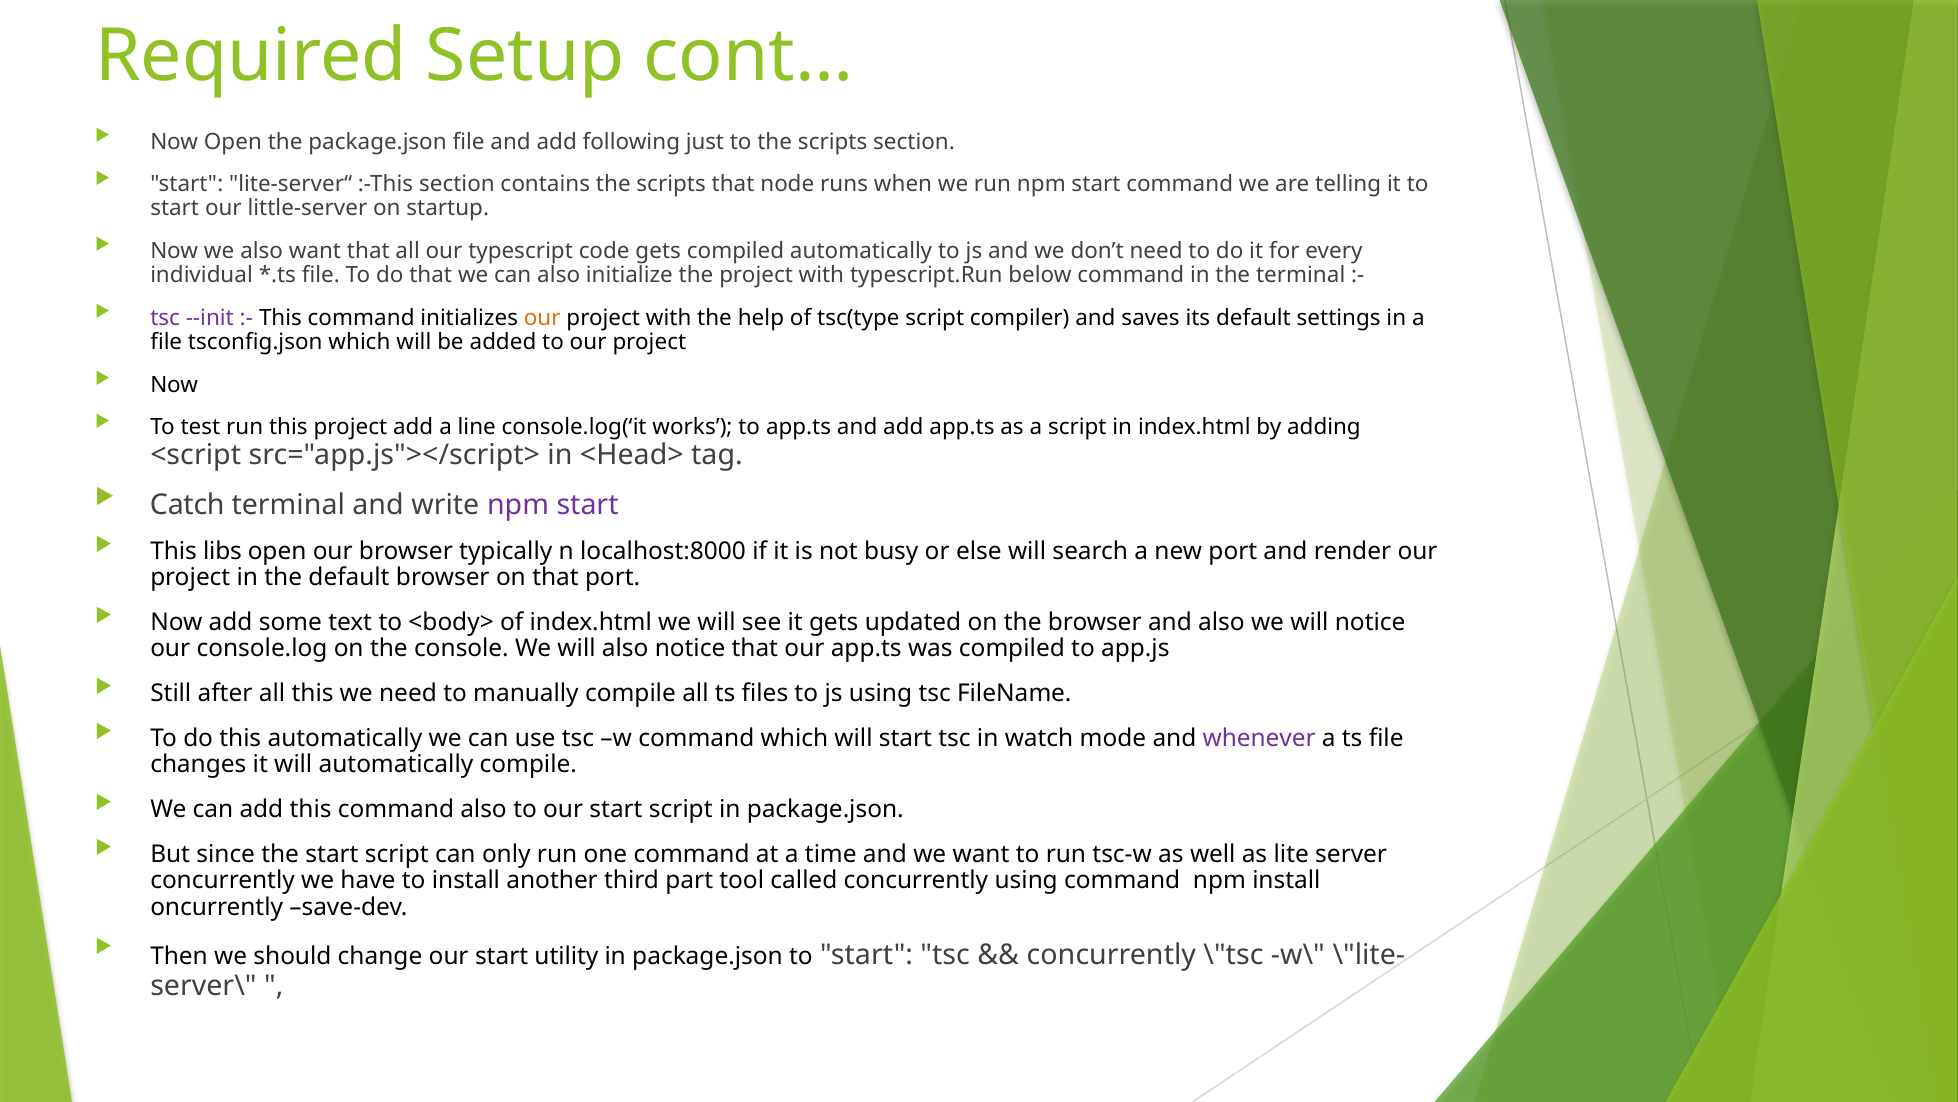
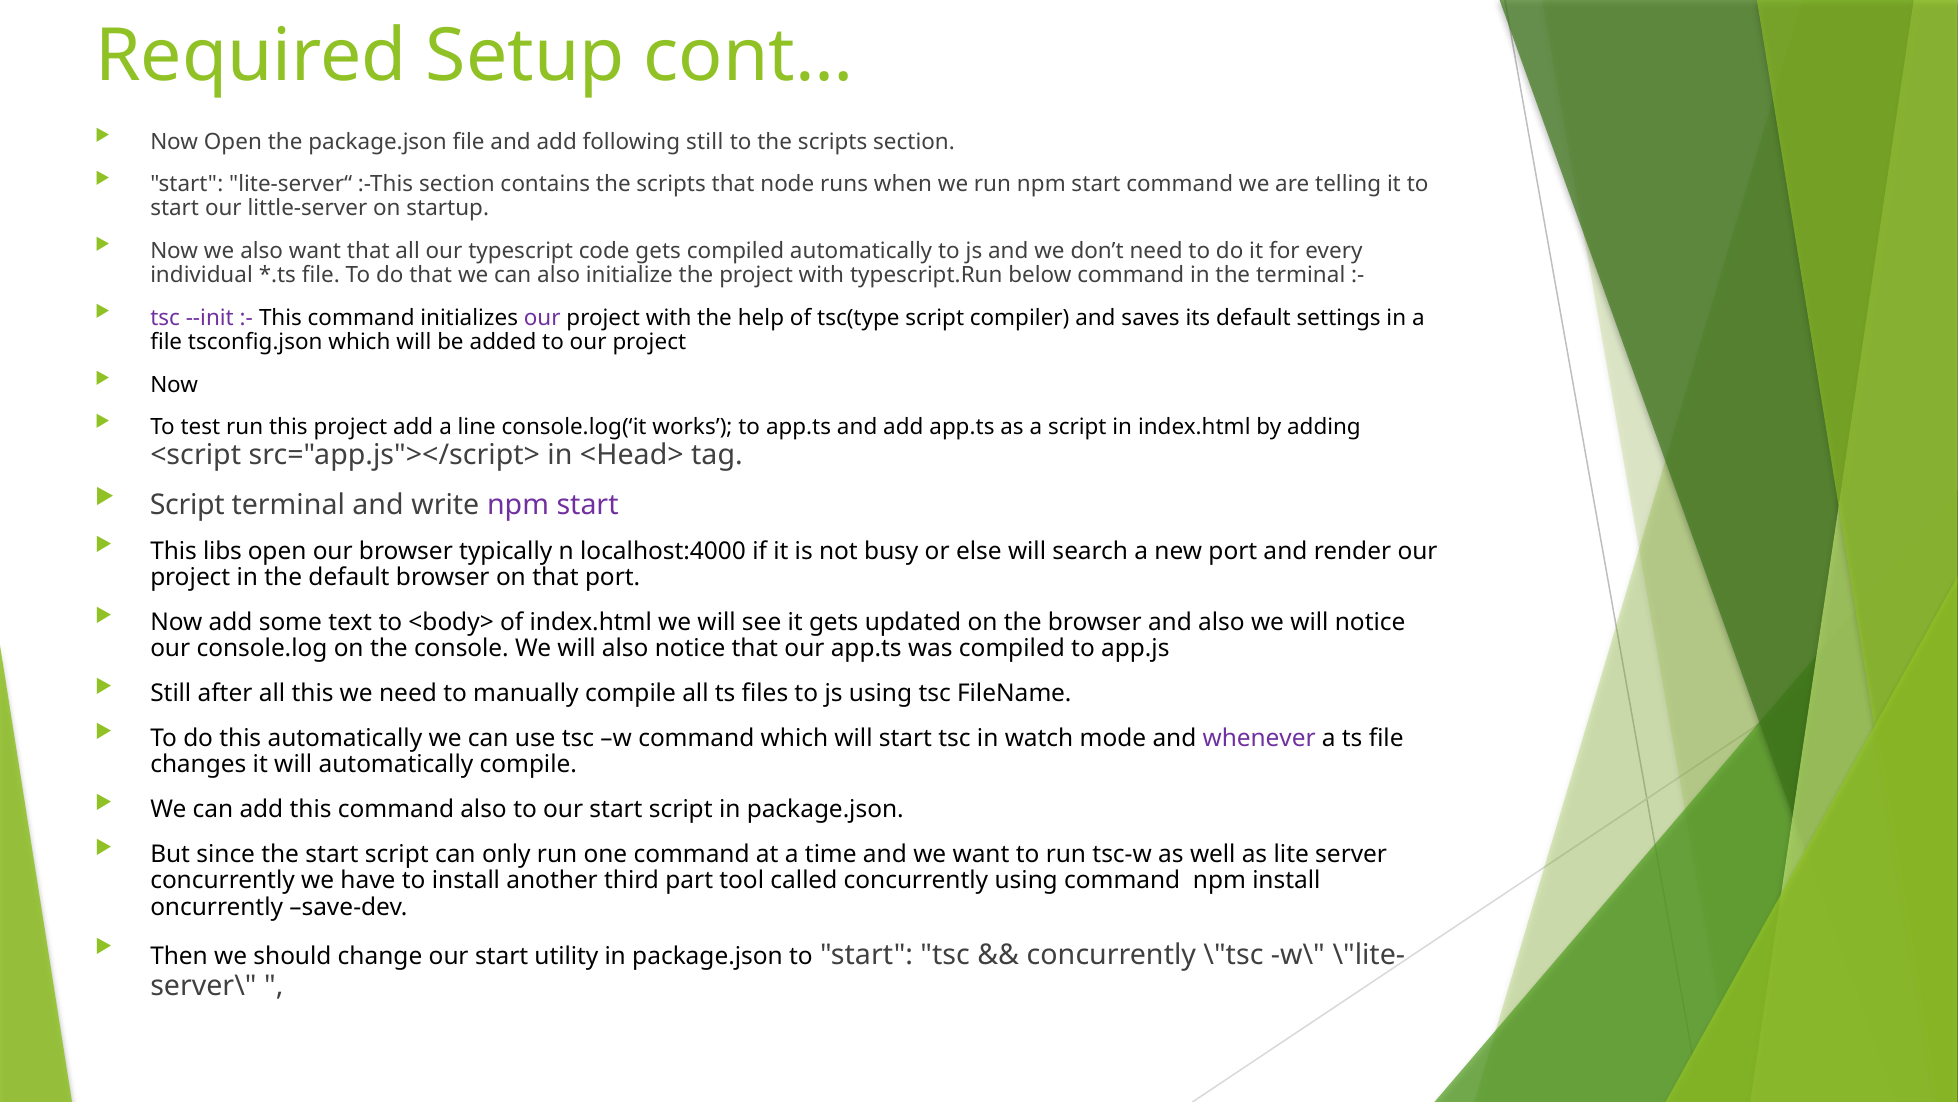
following just: just -> still
our at (542, 318) colour: orange -> purple
Catch at (187, 504): Catch -> Script
localhost:8000: localhost:8000 -> localhost:4000
